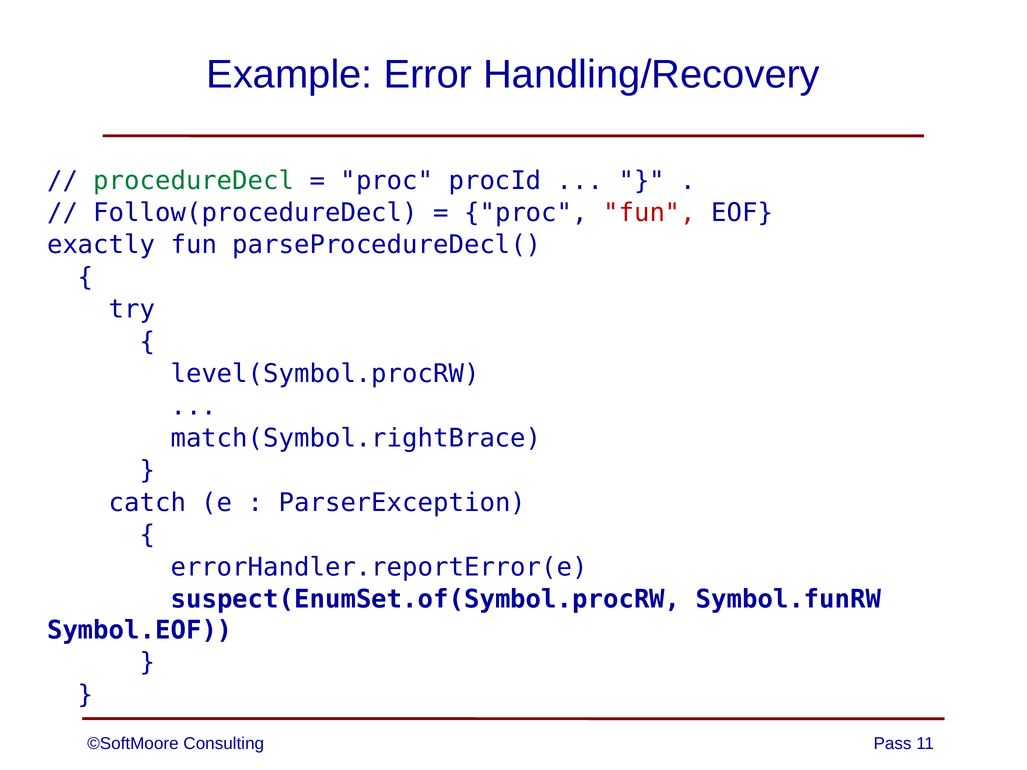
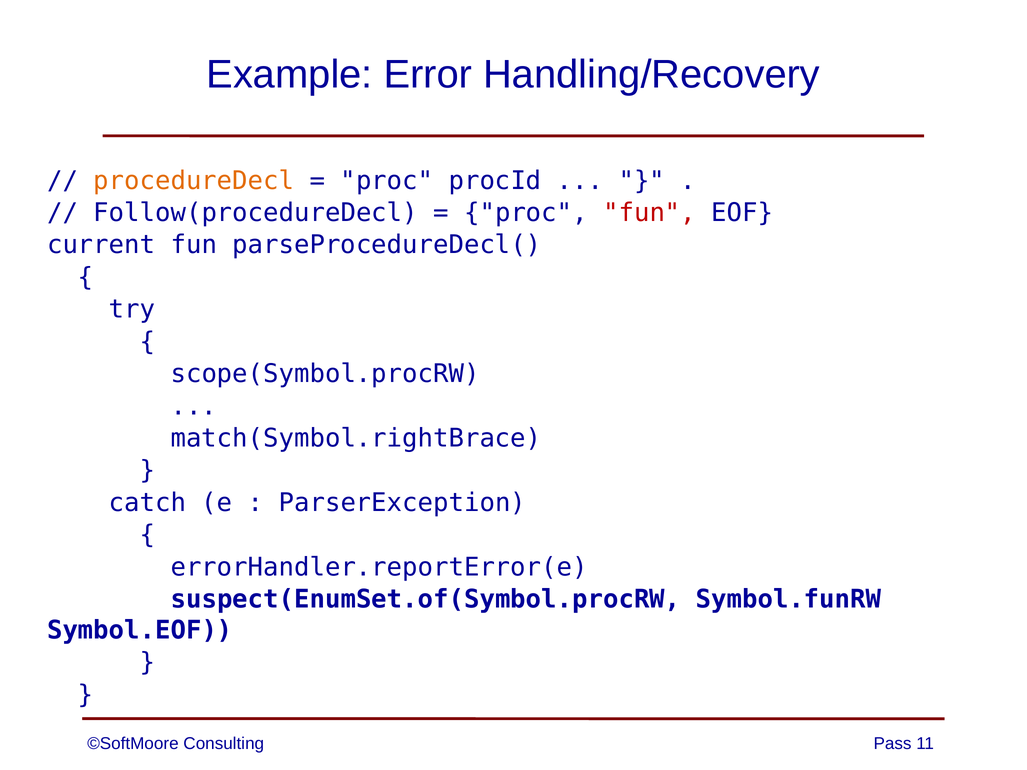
procedureDecl colour: green -> orange
exactly: exactly -> current
level(Symbol.procRW: level(Symbol.procRW -> scope(Symbol.procRW
